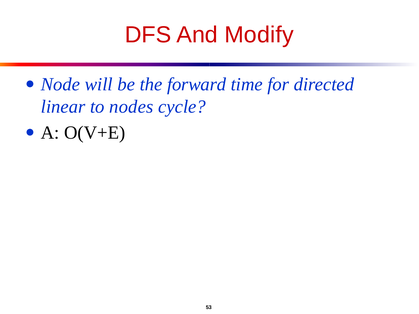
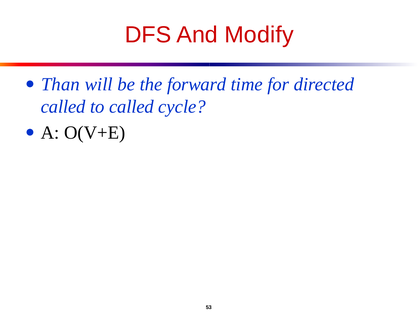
Node: Node -> Than
linear at (63, 107): linear -> called
to nodes: nodes -> called
